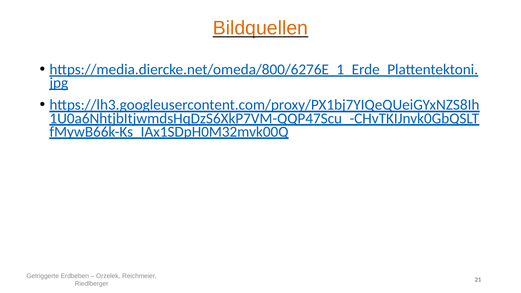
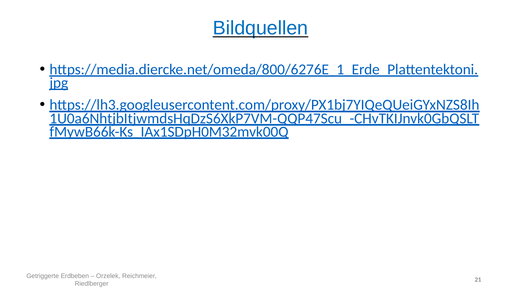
Bildquellen colour: orange -> blue
